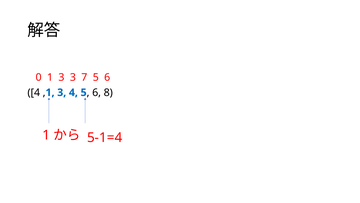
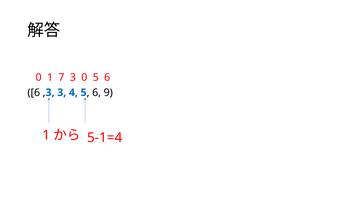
0 1 3: 3 -> 7
3 7: 7 -> 0
4 at (34, 92): 4 -> 6
1 at (50, 92): 1 -> 3
8: 8 -> 9
